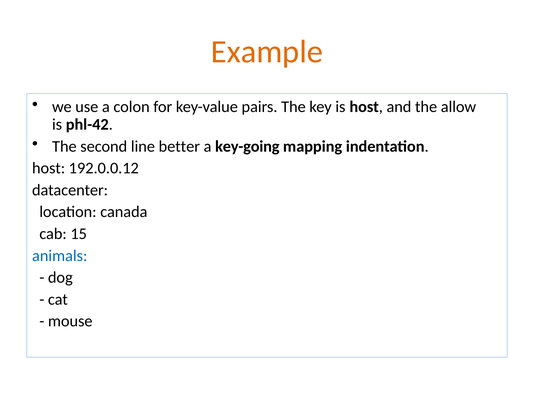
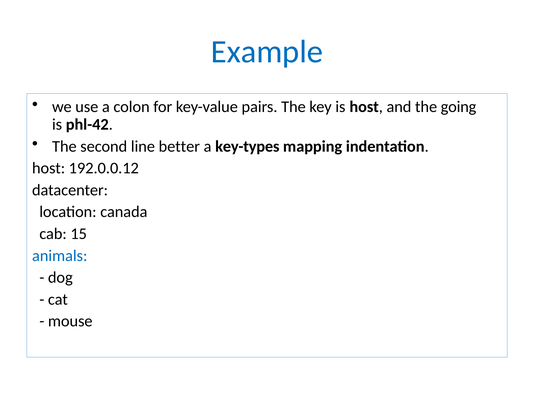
Example colour: orange -> blue
allow: allow -> going
key-going: key-going -> key-types
